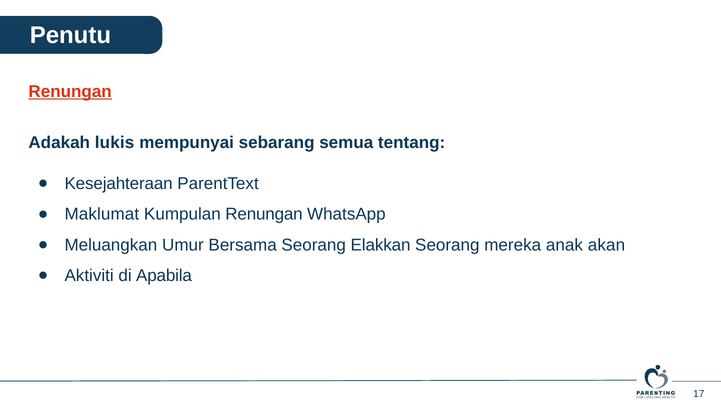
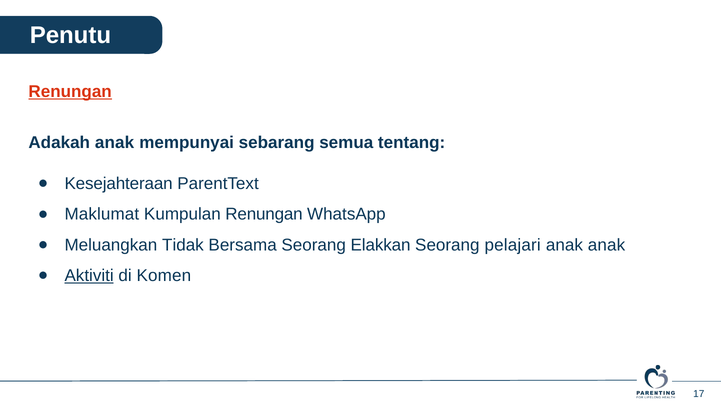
Adakah lukis: lukis -> anak
Umur: Umur -> Tidak
mereka: mereka -> pelajari
anak akan: akan -> anak
Aktiviti underline: none -> present
Apabila: Apabila -> Komen
